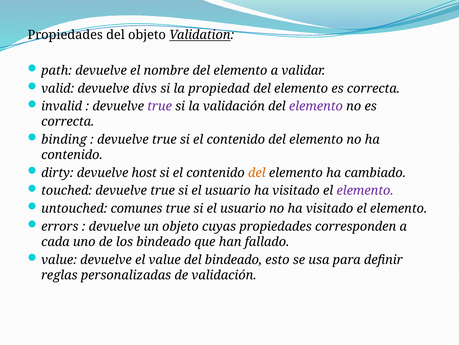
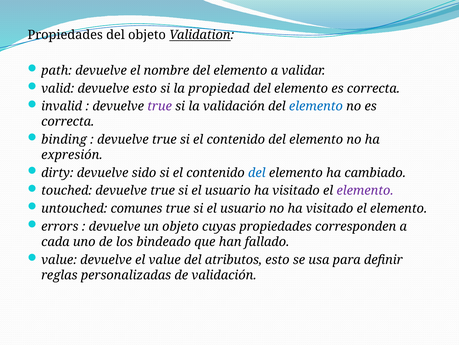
devuelve divs: divs -> esto
elemento at (316, 106) colour: purple -> blue
contenido at (72, 155): contenido -> expresión
host: host -> sido
del at (257, 173) colour: orange -> blue
del bindeado: bindeado -> atributos
